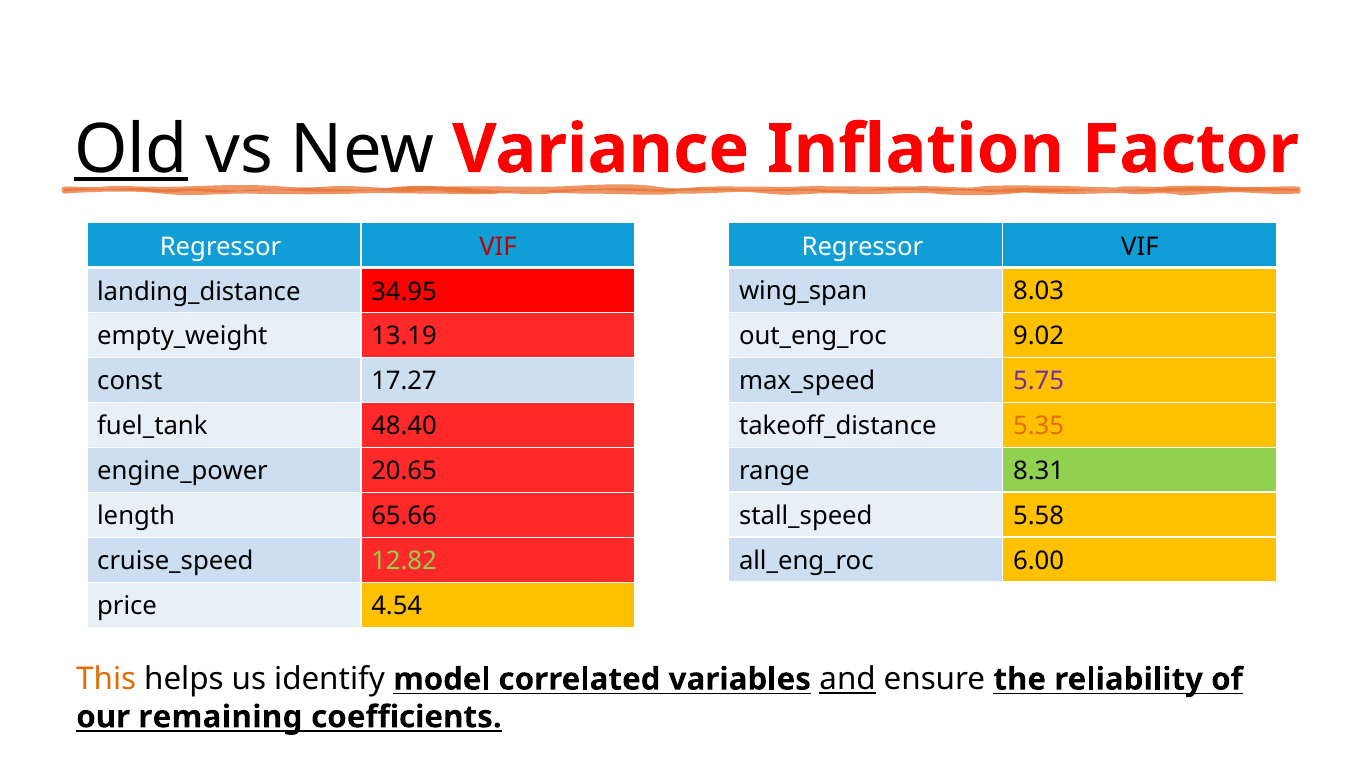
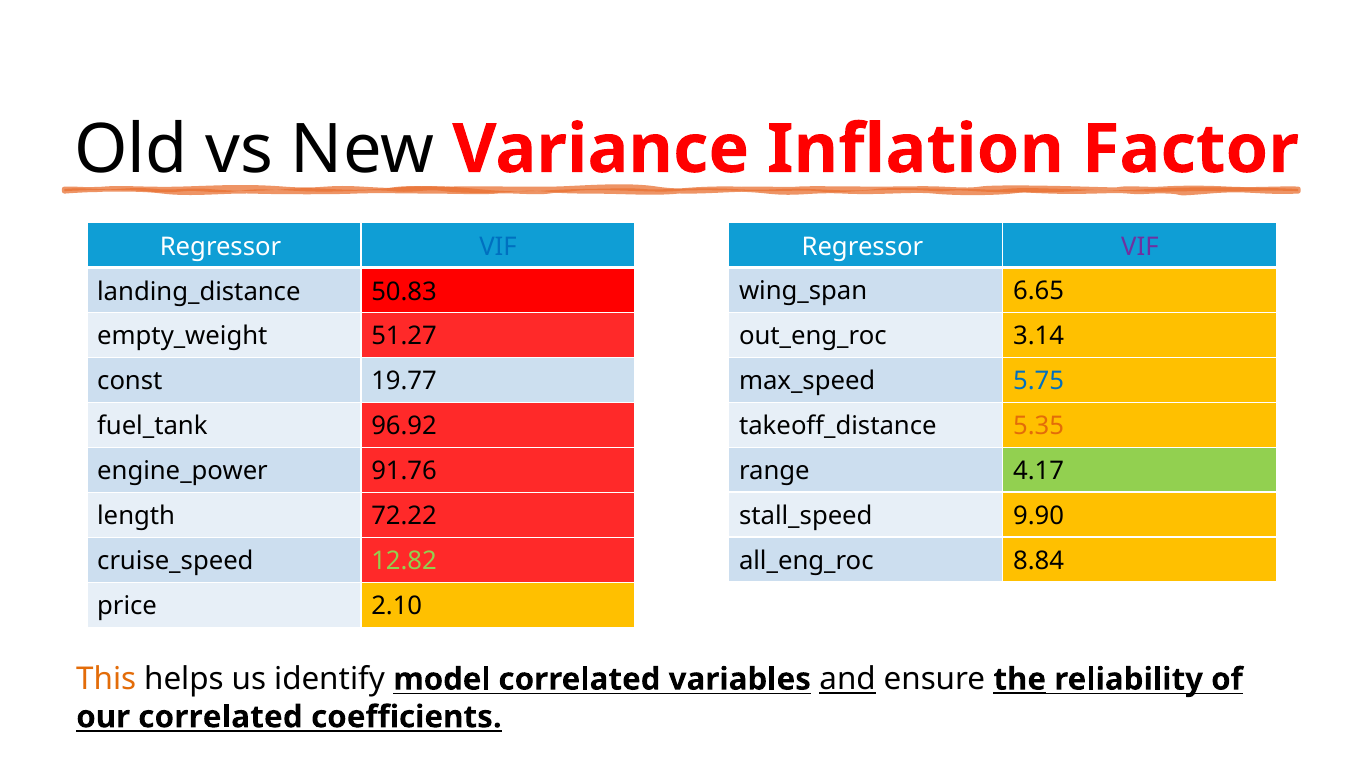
Old underline: present -> none
VIF at (498, 247) colour: red -> blue
VIF at (1140, 247) colour: black -> purple
34.95: 34.95 -> 50.83
8.03: 8.03 -> 6.65
13.19: 13.19 -> 51.27
9.02: 9.02 -> 3.14
5.75 colour: purple -> blue
17.27: 17.27 -> 19.77
48.40: 48.40 -> 96.92
8.31: 8.31 -> 4.17
20.65: 20.65 -> 91.76
5.58: 5.58 -> 9.90
65.66: 65.66 -> 72.22
6.00: 6.00 -> 8.84
4.54: 4.54 -> 2.10
the underline: none -> present
our remaining: remaining -> correlated
